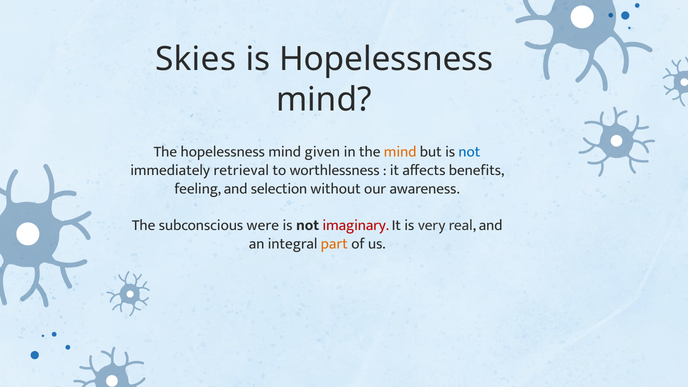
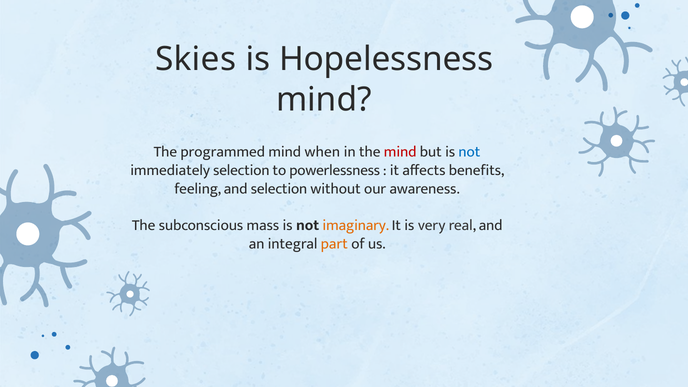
The hopelessness: hopelessness -> programmed
given: given -> when
mind at (400, 152) colour: orange -> red
immediately retrieval: retrieval -> selection
worthlessness: worthlessness -> powerlessness
were: were -> mass
imaginary colour: red -> orange
